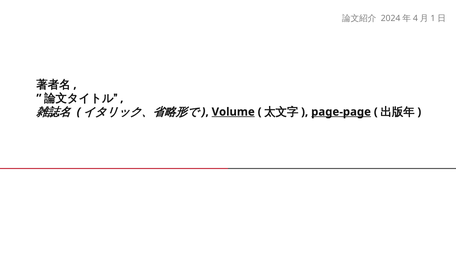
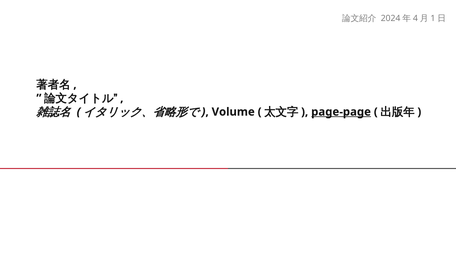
Volume underline: present -> none
